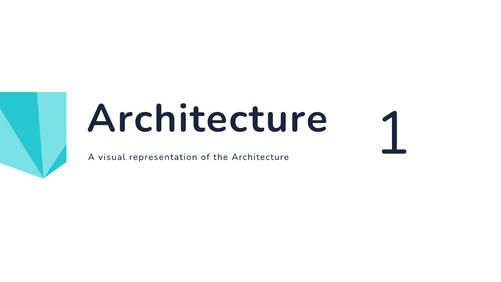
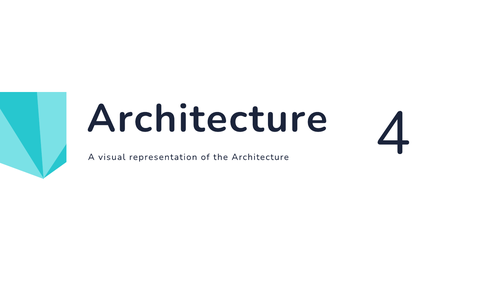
1: 1 -> 4
